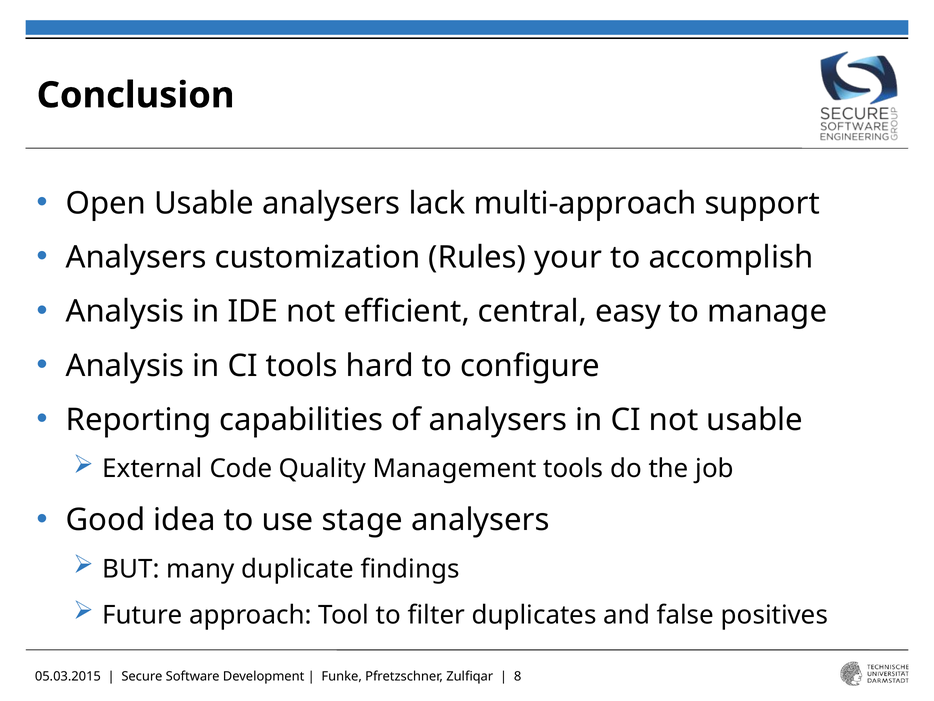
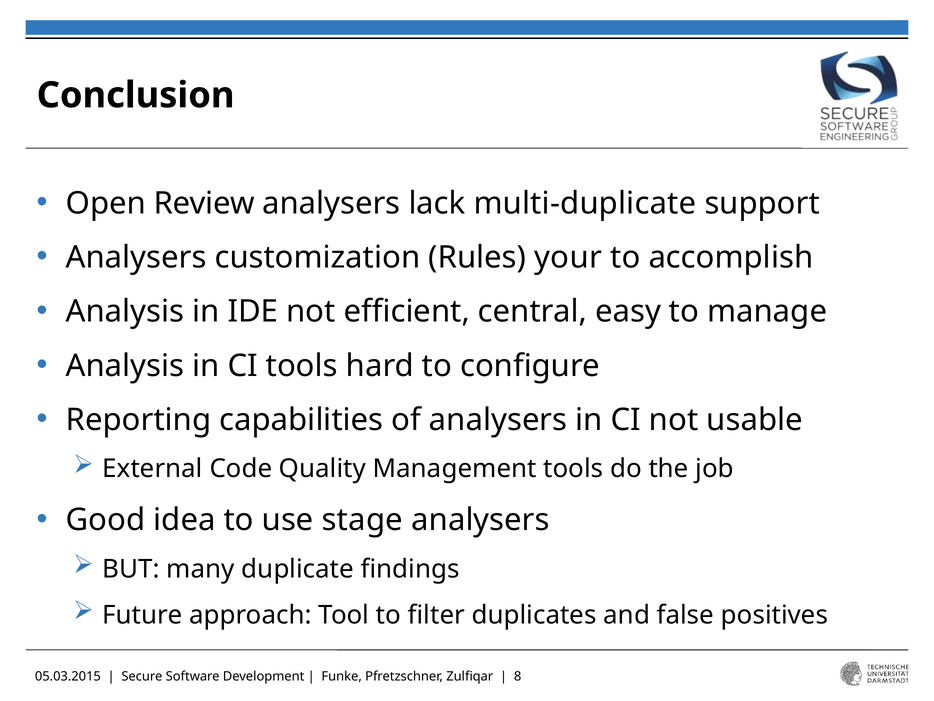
Open Usable: Usable -> Review
multi-approach: multi-approach -> multi-duplicate
